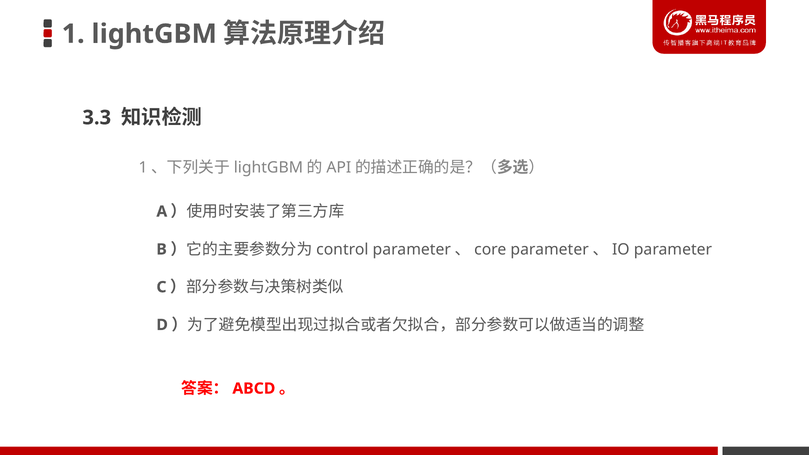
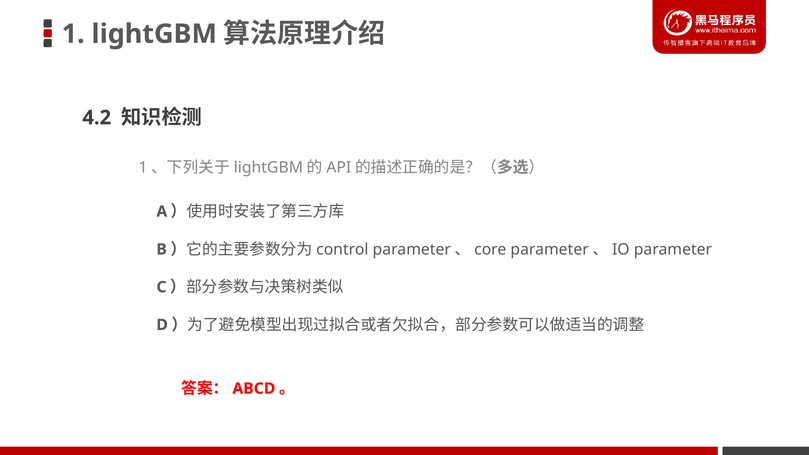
3.3: 3.3 -> 4.2
